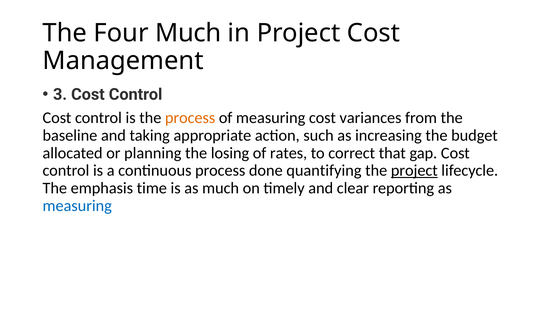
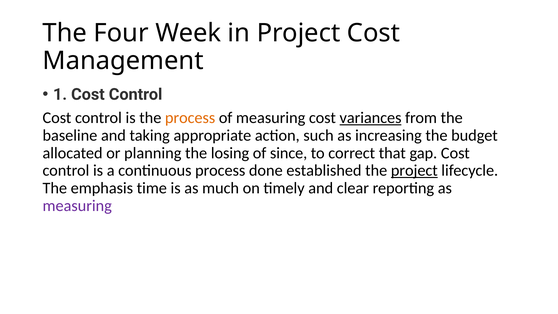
Four Much: Much -> Week
3: 3 -> 1
variances underline: none -> present
rates: rates -> since
quantifying: quantifying -> established
measuring at (77, 206) colour: blue -> purple
